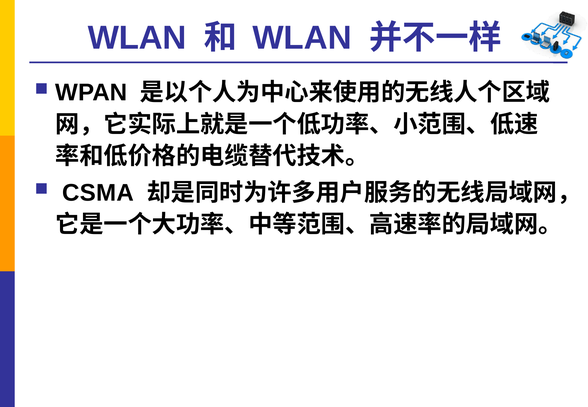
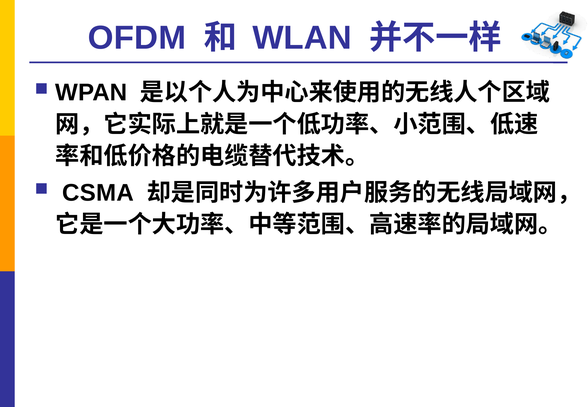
WLAN at (137, 38): WLAN -> OFDM
